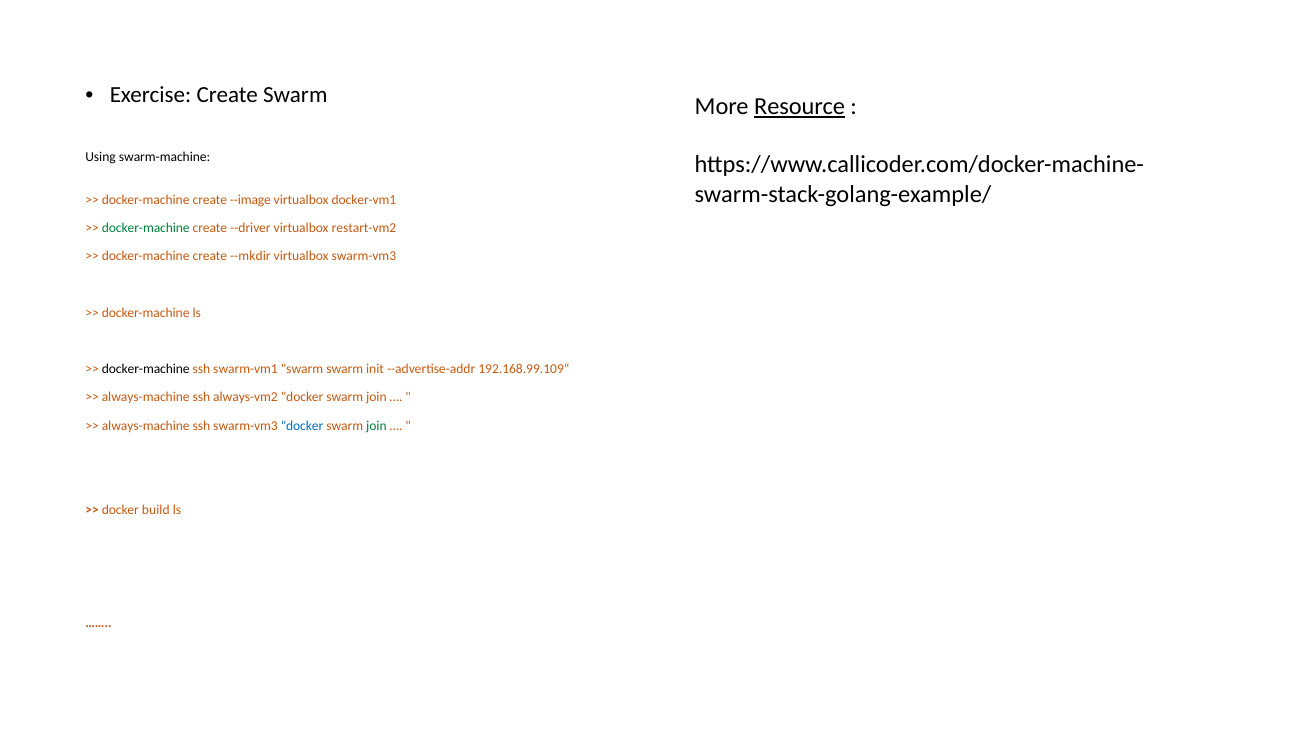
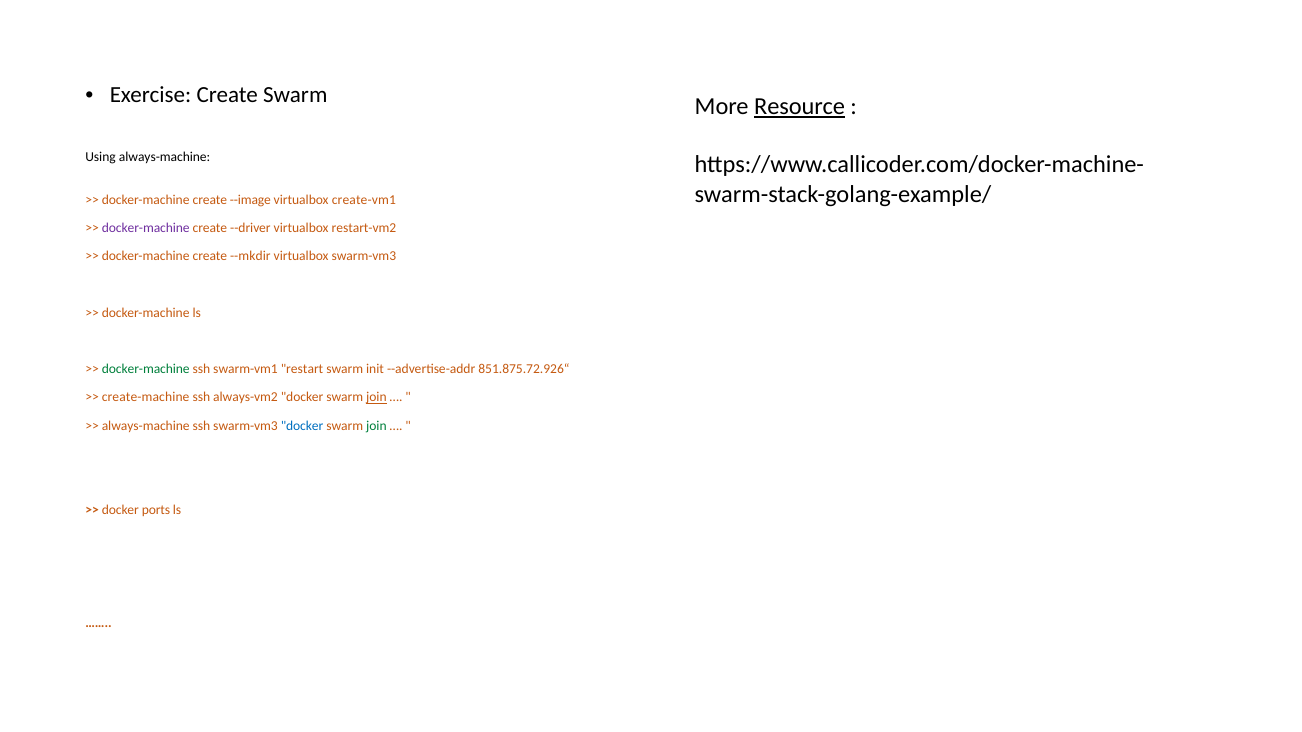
Using swarm-machine: swarm-machine -> always-machine
docker-vm1: docker-vm1 -> create-vm1
docker-machine at (146, 228) colour: green -> purple
docker-machine at (146, 369) colour: black -> green
swarm-vm1 swarm: swarm -> restart
192.168.99.109“: 192.168.99.109“ -> 851.875.72.926“
always-machine at (146, 398): always-machine -> create-machine
join at (376, 398) underline: none -> present
build: build -> ports
